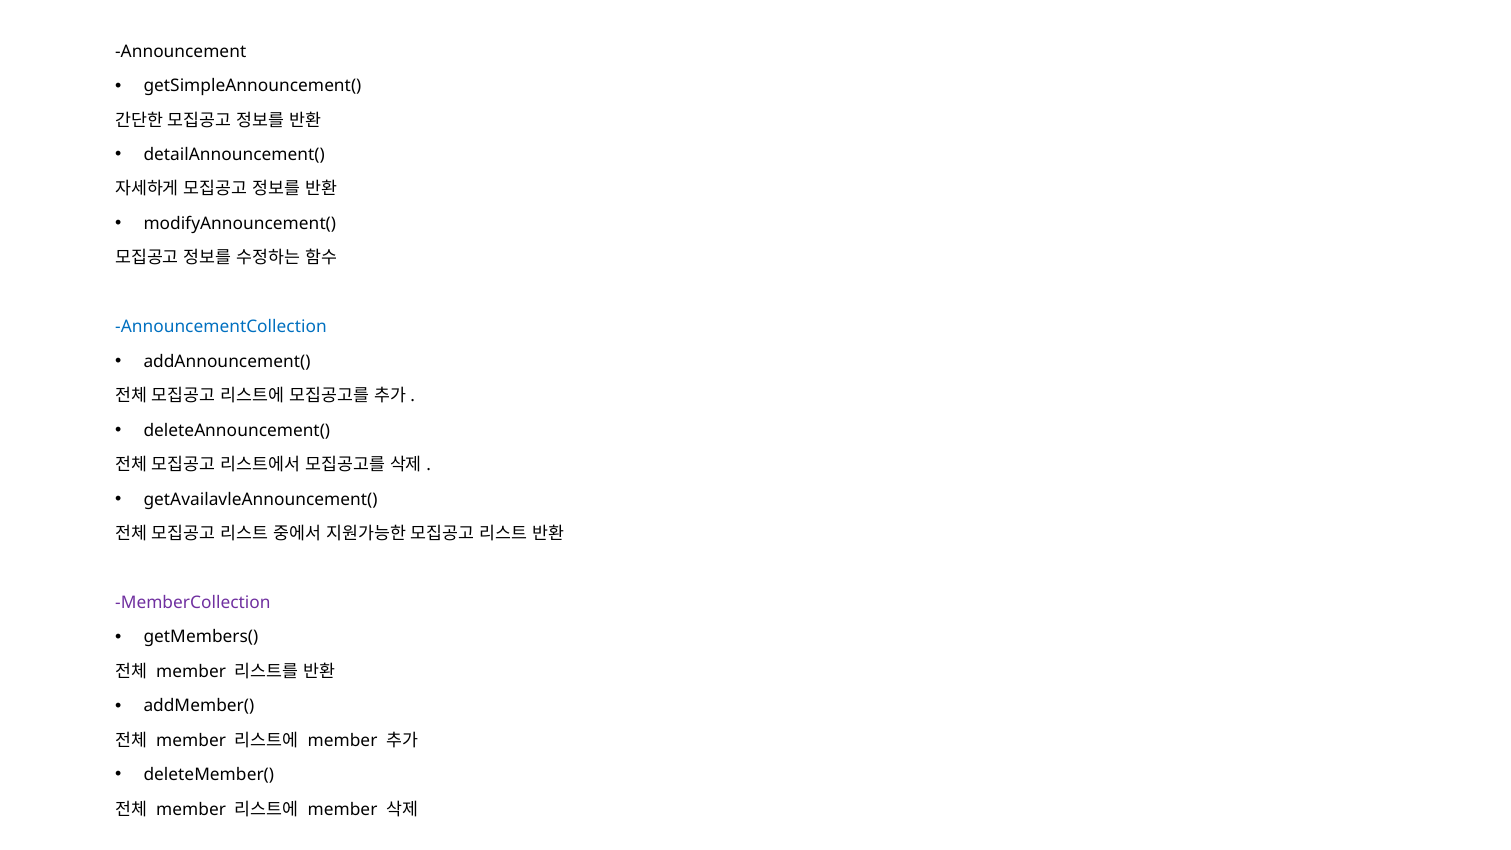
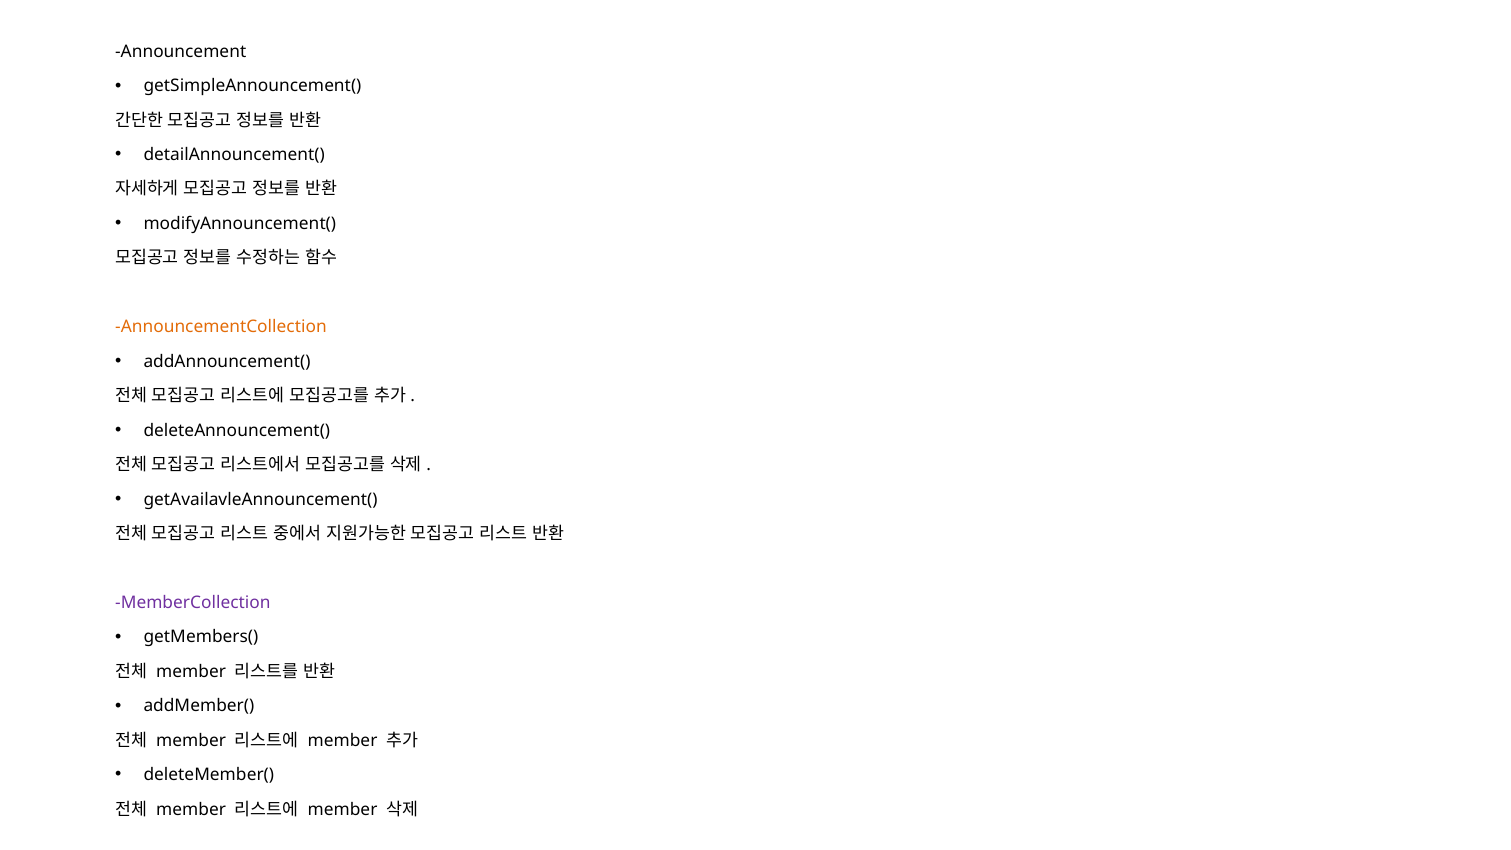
AnnouncementCollection colour: blue -> orange
